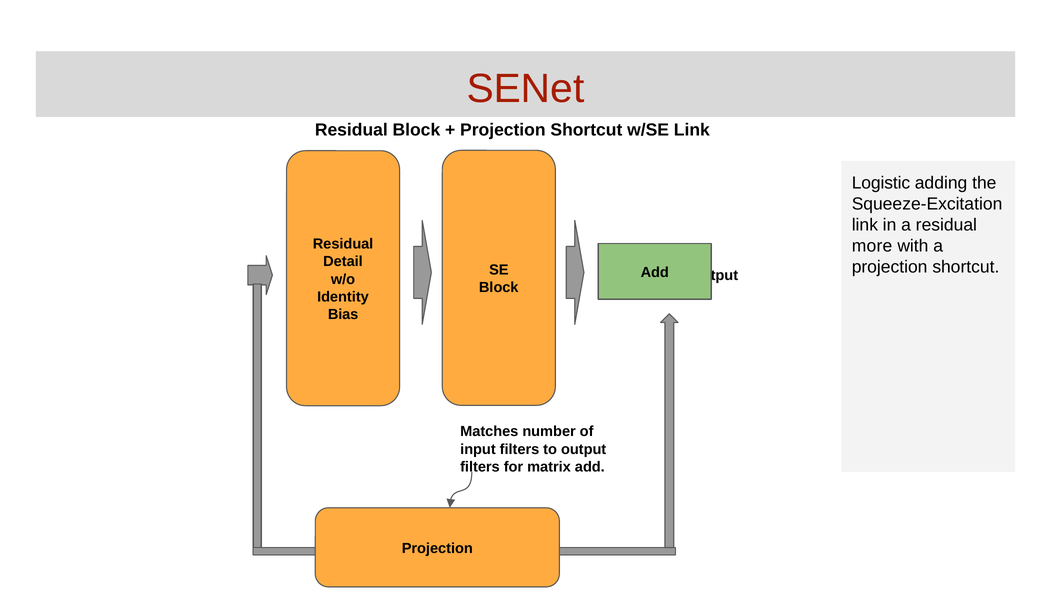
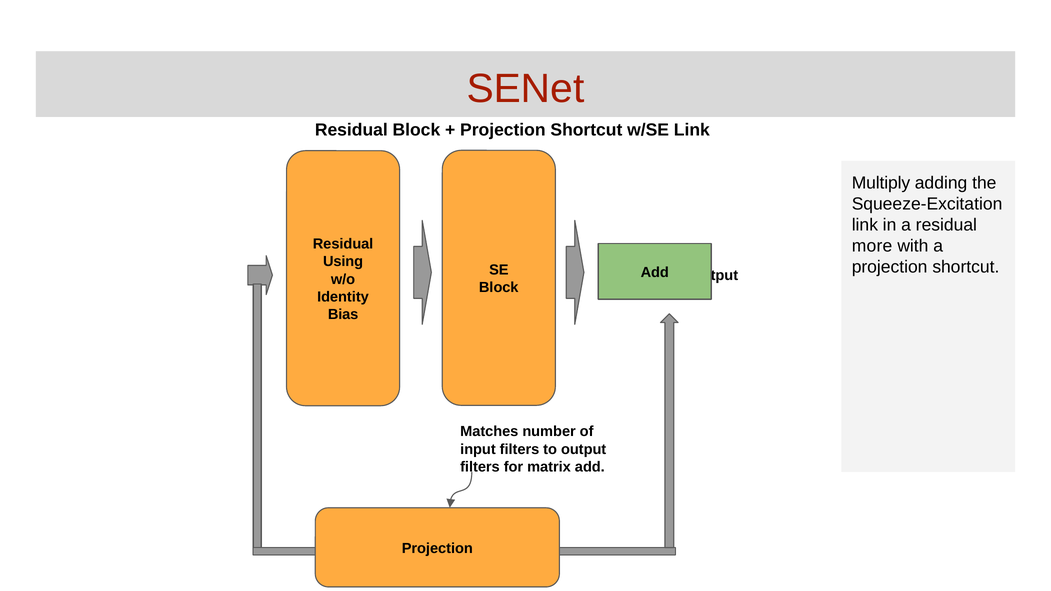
Logistic: Logistic -> Multiply
Detail: Detail -> Using
